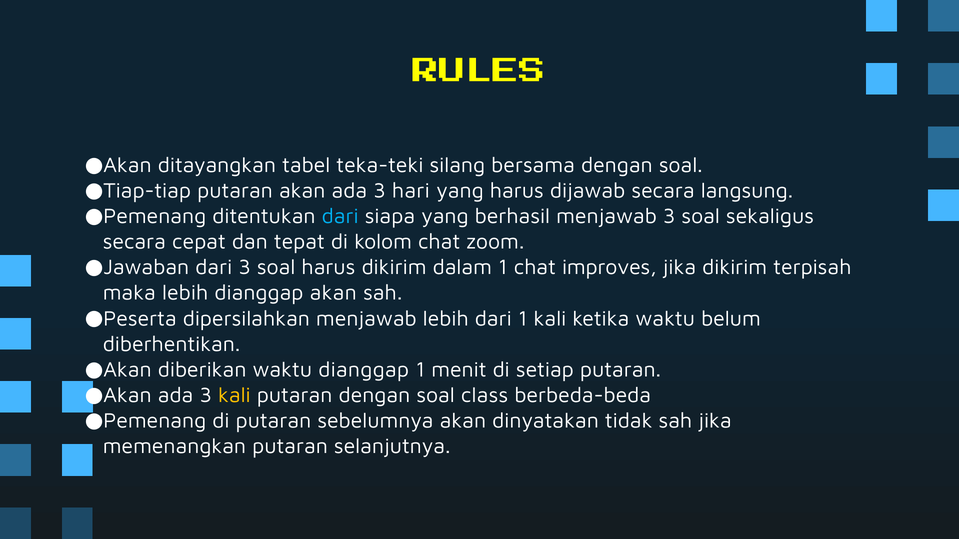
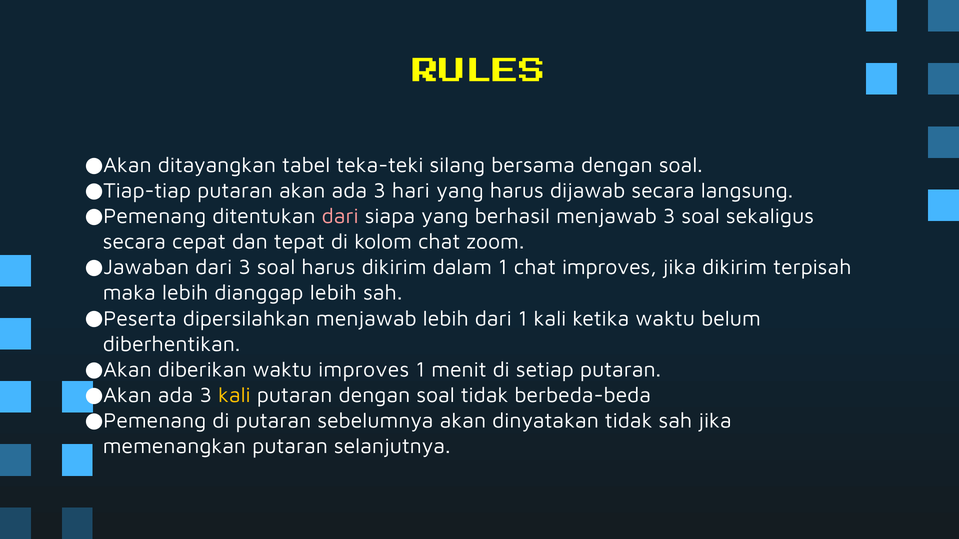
dari at (340, 217) colour: light blue -> pink
dianggap akan: akan -> lebih
waktu dianggap: dianggap -> improves
soal class: class -> tidak
